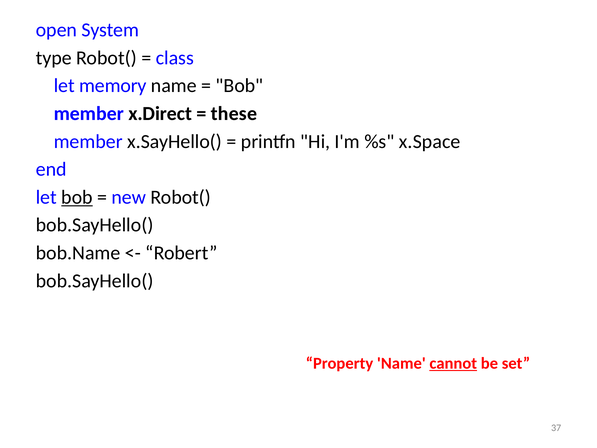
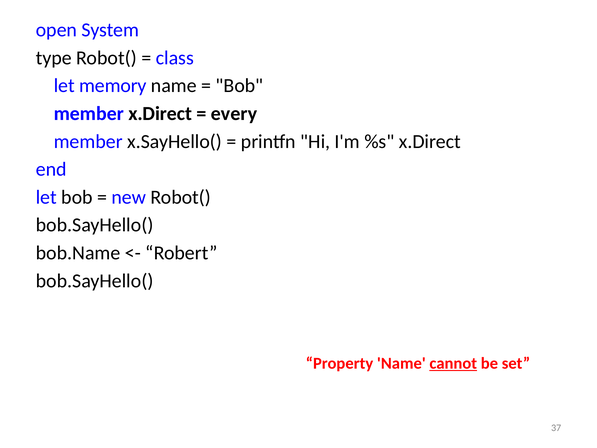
these: these -> every
%s x.Space: x.Space -> x.Direct
bob at (77, 197) underline: present -> none
